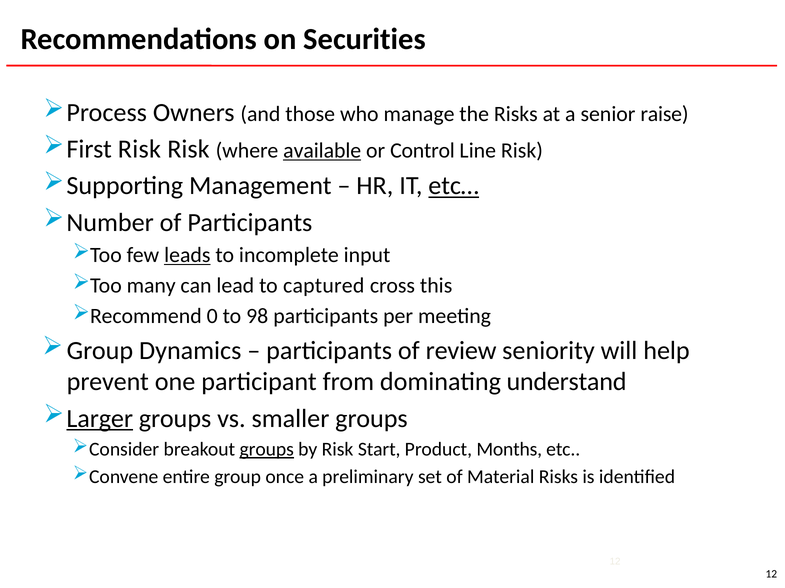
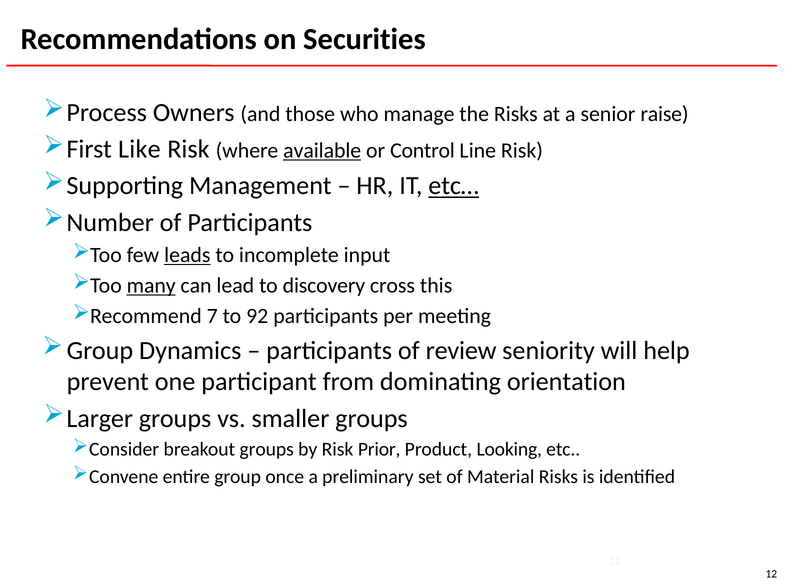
First Risk: Risk -> Like
many underline: none -> present
captured: captured -> discovery
0: 0 -> 7
98: 98 -> 92
understand: understand -> orientation
Larger underline: present -> none
groups at (267, 450) underline: present -> none
Start: Start -> Prior
Months: Months -> Looking
